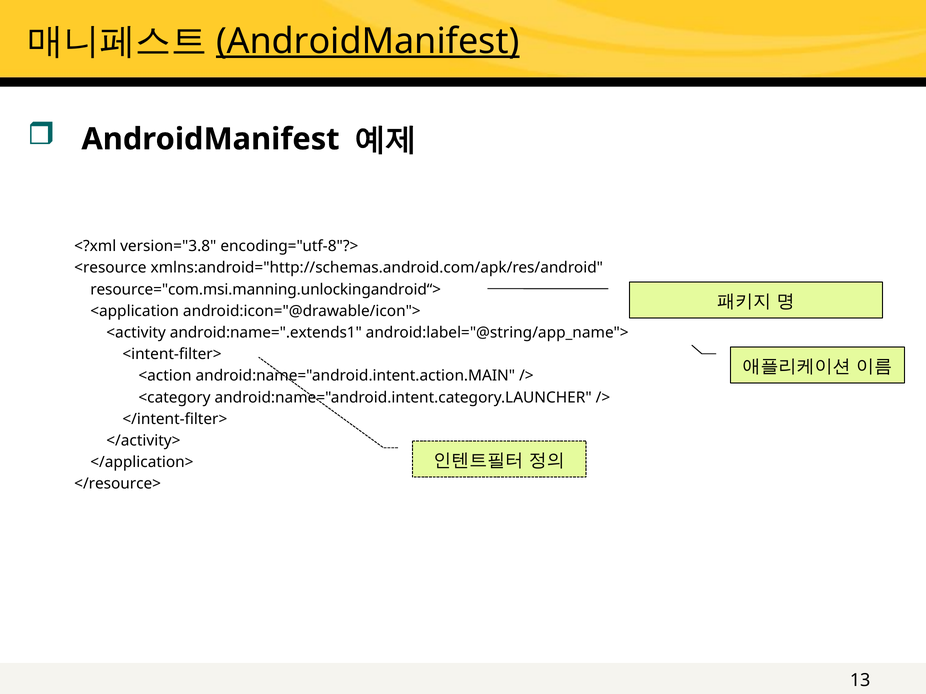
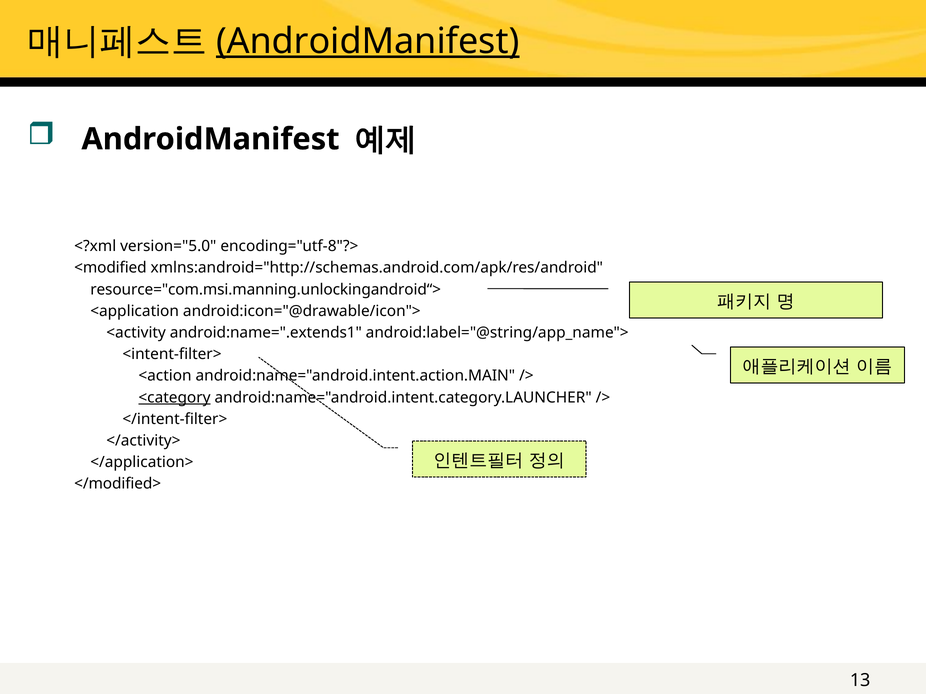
version="3.8: version="3.8 -> version="5.0
<resource: <resource -> <modified
<category underline: none -> present
</resource>: </resource> -> </modified>
